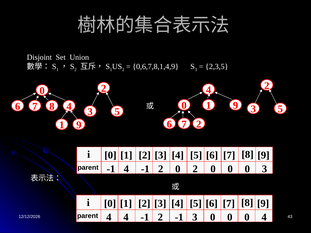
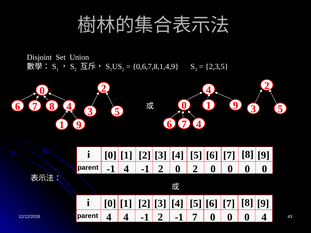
7 2: 2 -> 4
0 0 0 3: 3 -> 0
3 at (195, 218): 3 -> 7
